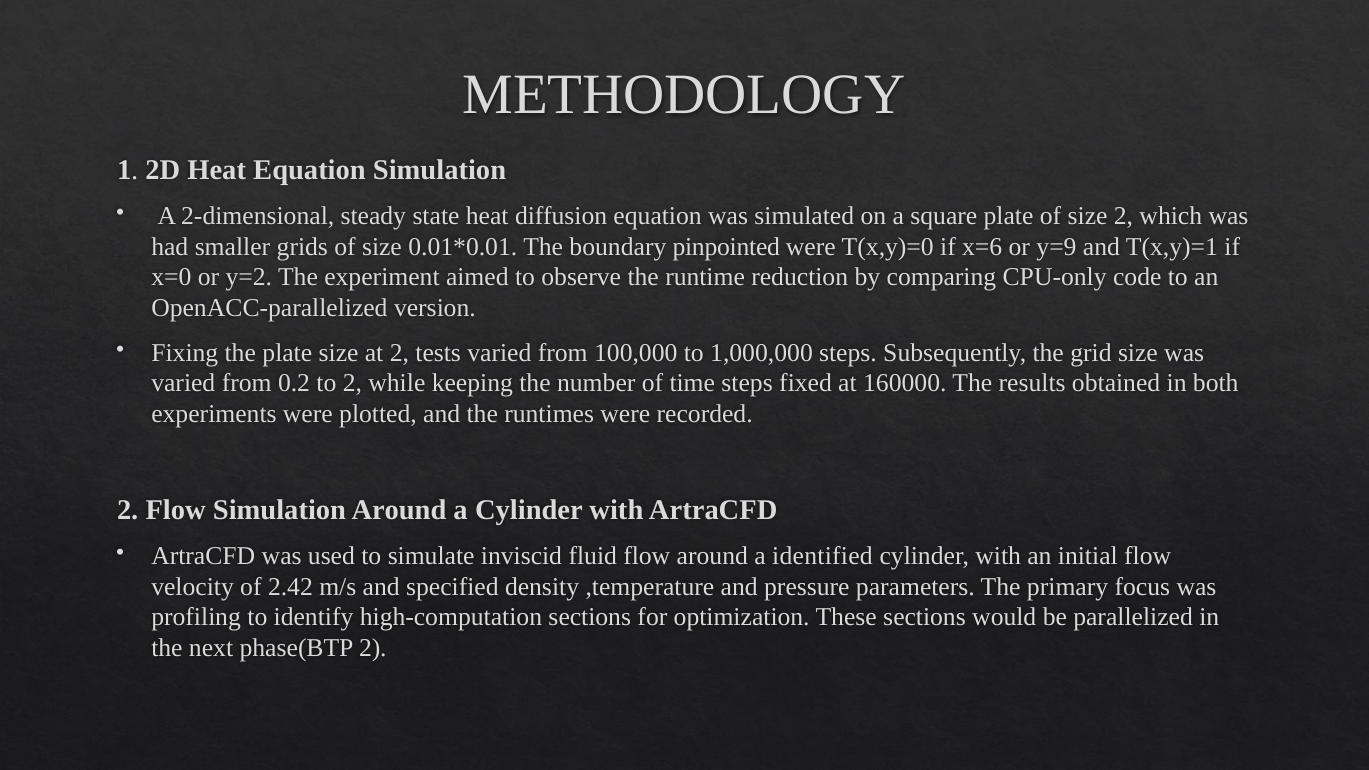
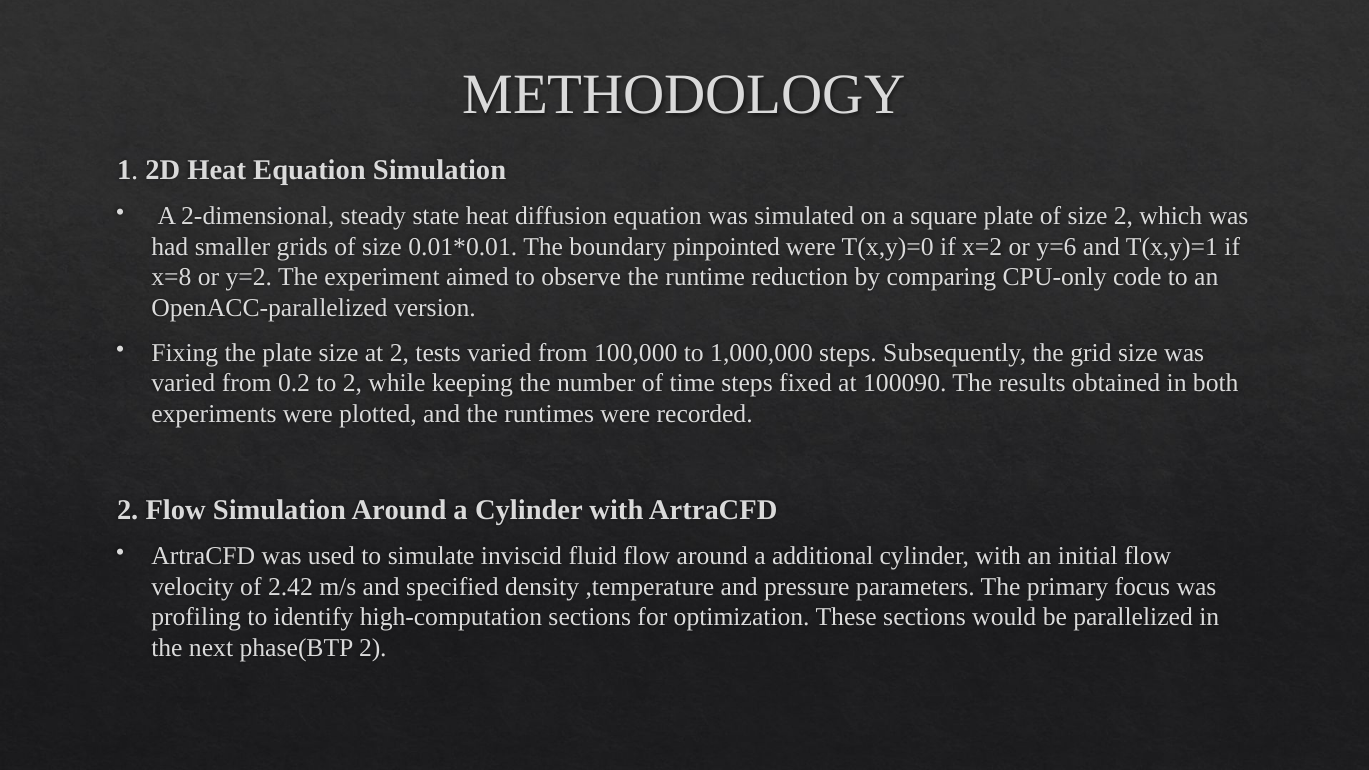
x=6: x=6 -> x=2
y=9: y=9 -> y=6
x=0: x=0 -> x=8
160000: 160000 -> 100090
identified: identified -> additional
